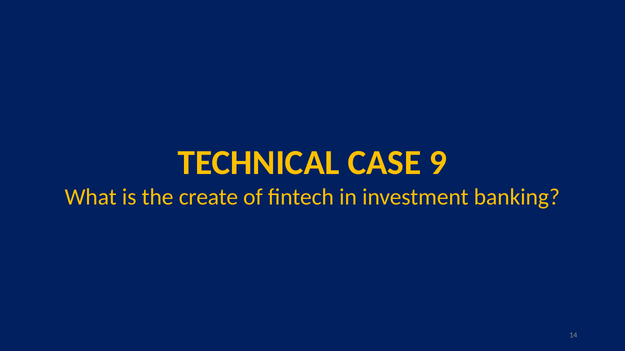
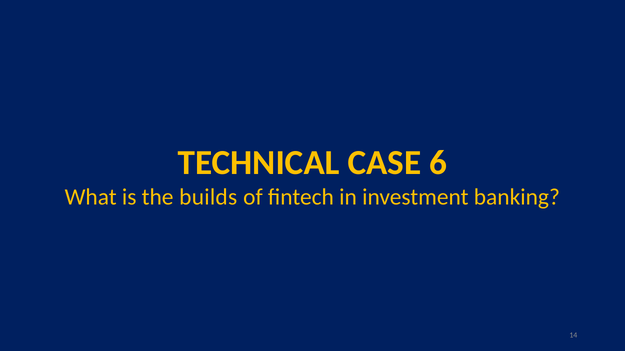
9: 9 -> 6
create: create -> builds
